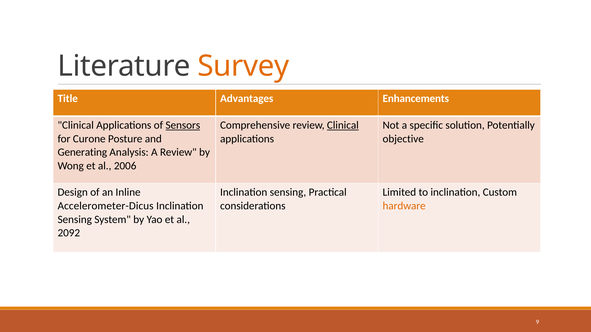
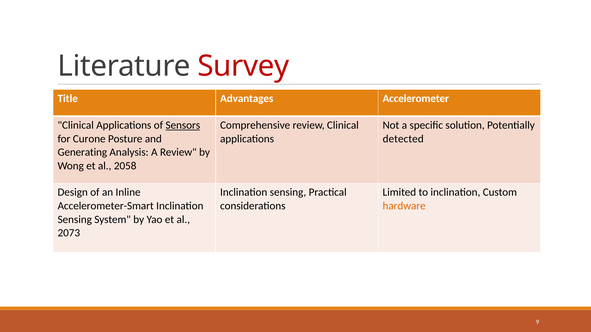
Survey colour: orange -> red
Enhancements: Enhancements -> Accelerometer
Clinical at (343, 125) underline: present -> none
objective: objective -> detected
2006: 2006 -> 2058
Accelerometer-Dicus: Accelerometer-Dicus -> Accelerometer-Smart
2092: 2092 -> 2073
